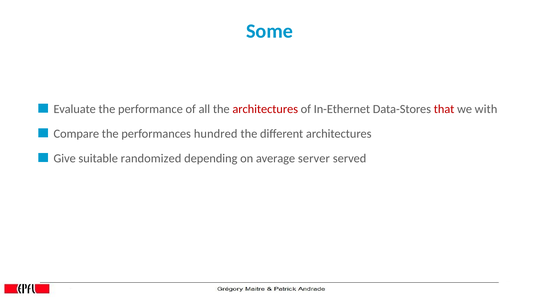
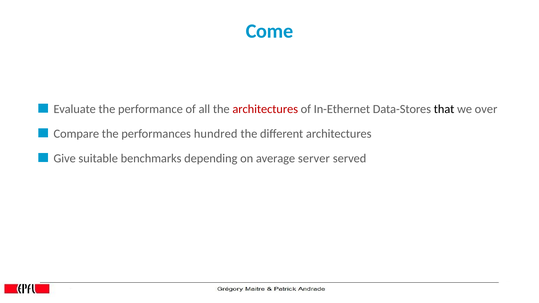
Some: Some -> Come
that colour: red -> black
with: with -> over
randomized: randomized -> benchmarks
